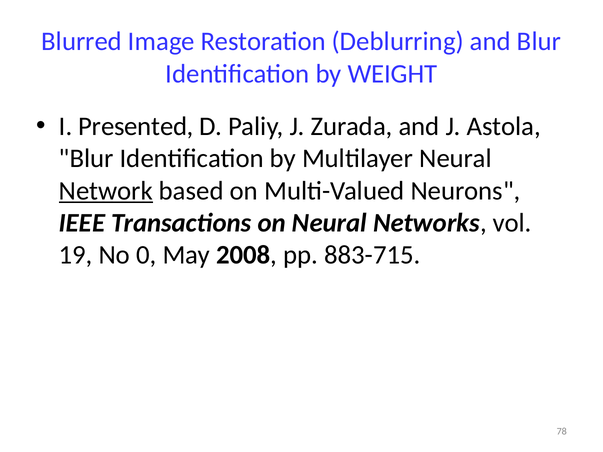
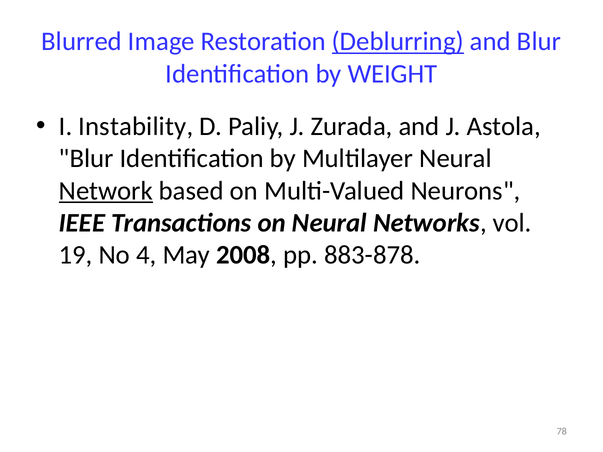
Deblurring underline: none -> present
Presented: Presented -> Instability
0: 0 -> 4
883-715: 883-715 -> 883-878
